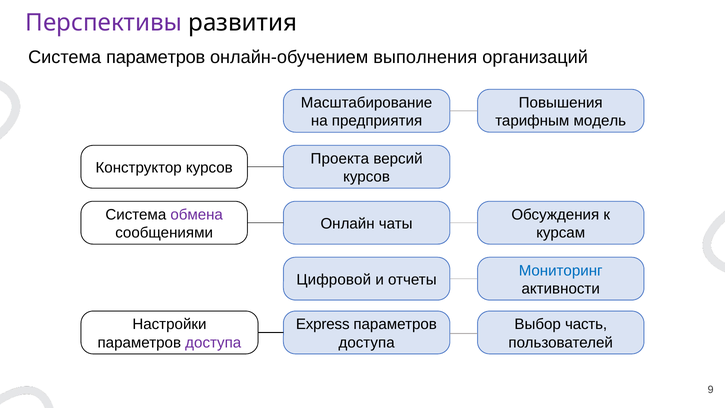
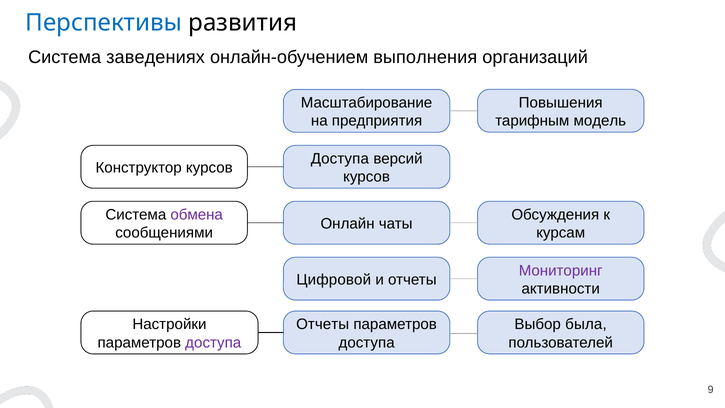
Перспективы colour: purple -> blue
Система параметров: параметров -> заведениях
Проекта at (340, 159): Проекта -> Доступа
Мониторинг colour: blue -> purple
Express at (323, 324): Express -> Отчеты
часть: часть -> была
